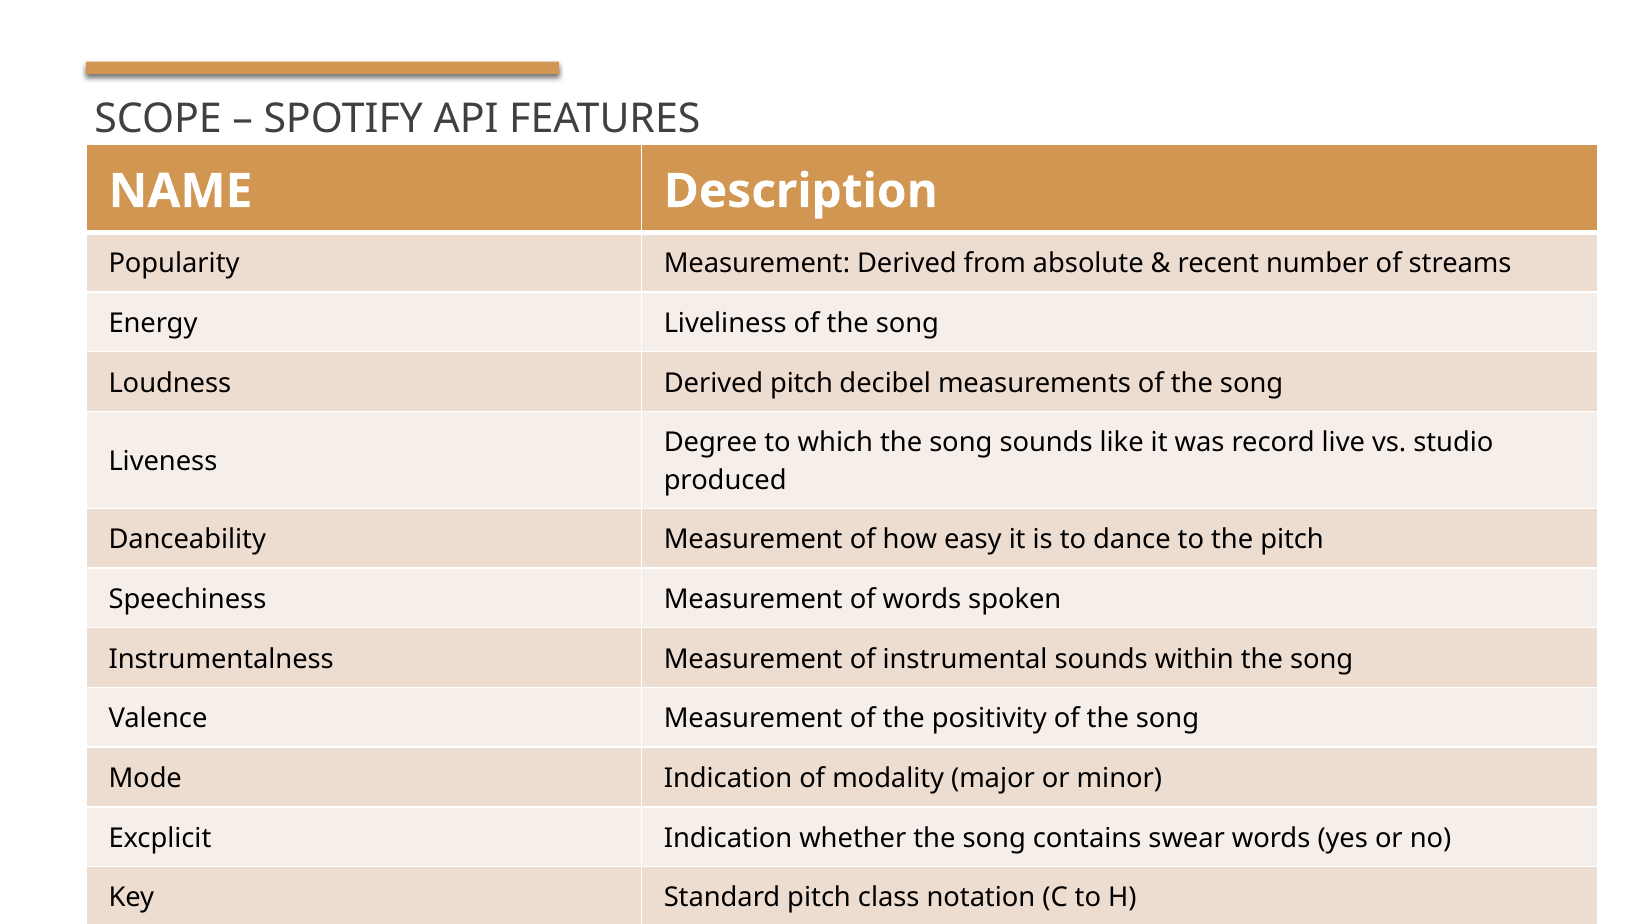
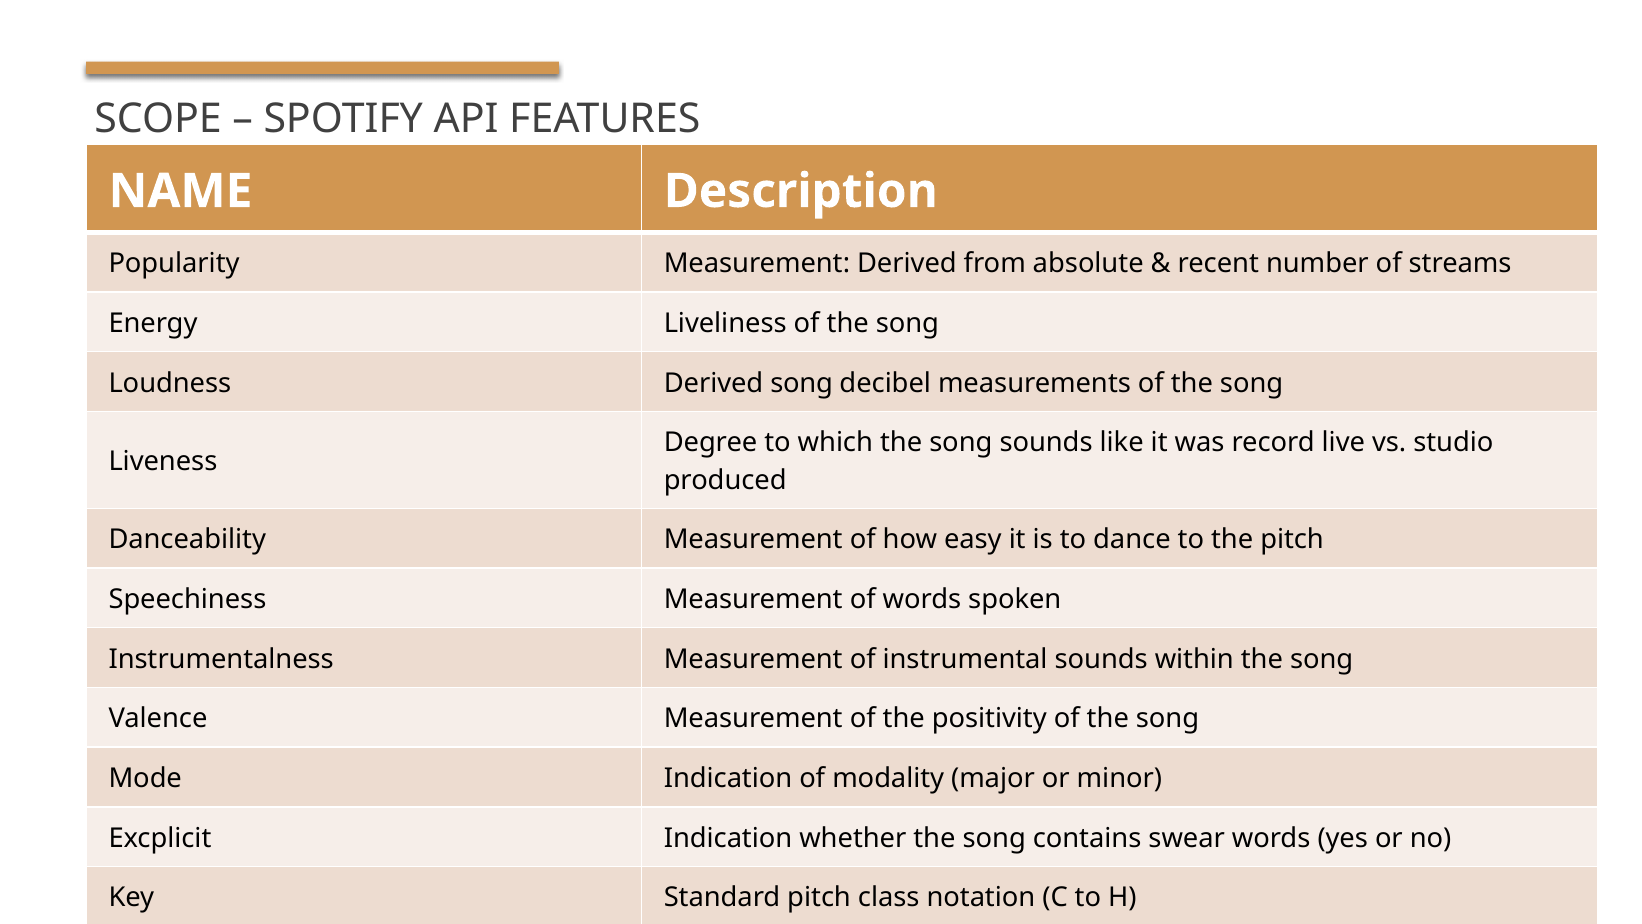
Derived pitch: pitch -> song
